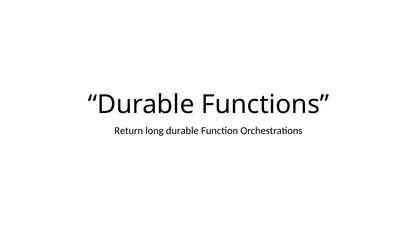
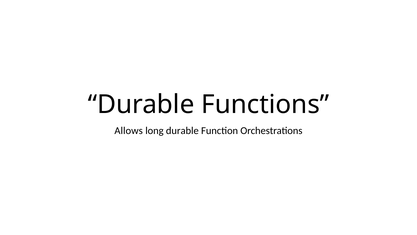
Return: Return -> Allows
